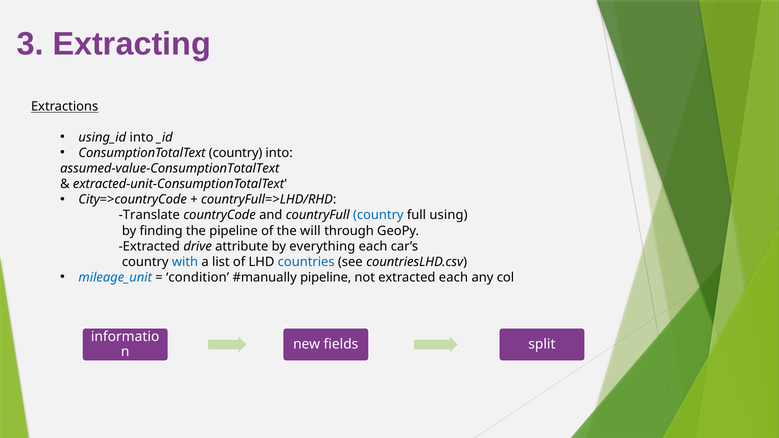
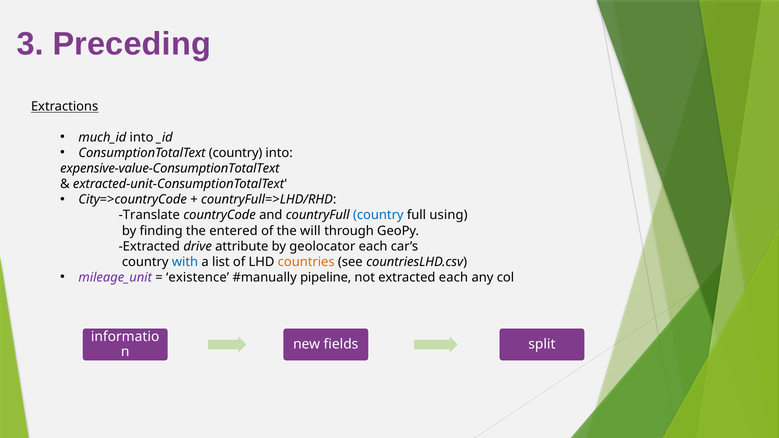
Extracting: Extracting -> Preceding
using_id: using_id -> much_id
assumed-value-ConsumptionTotalText: assumed-value-ConsumptionTotalText -> expensive-value-ConsumptionTotalText
the pipeline: pipeline -> entered
everything: everything -> geolocator
countries colour: blue -> orange
mileage_unit colour: blue -> purple
condition: condition -> existence
